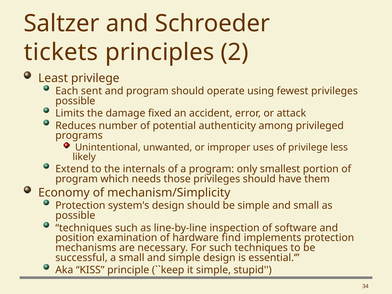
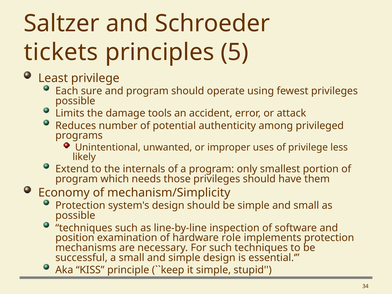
2: 2 -> 5
sent: sent -> sure
fixed: fixed -> tools
find: find -> role
